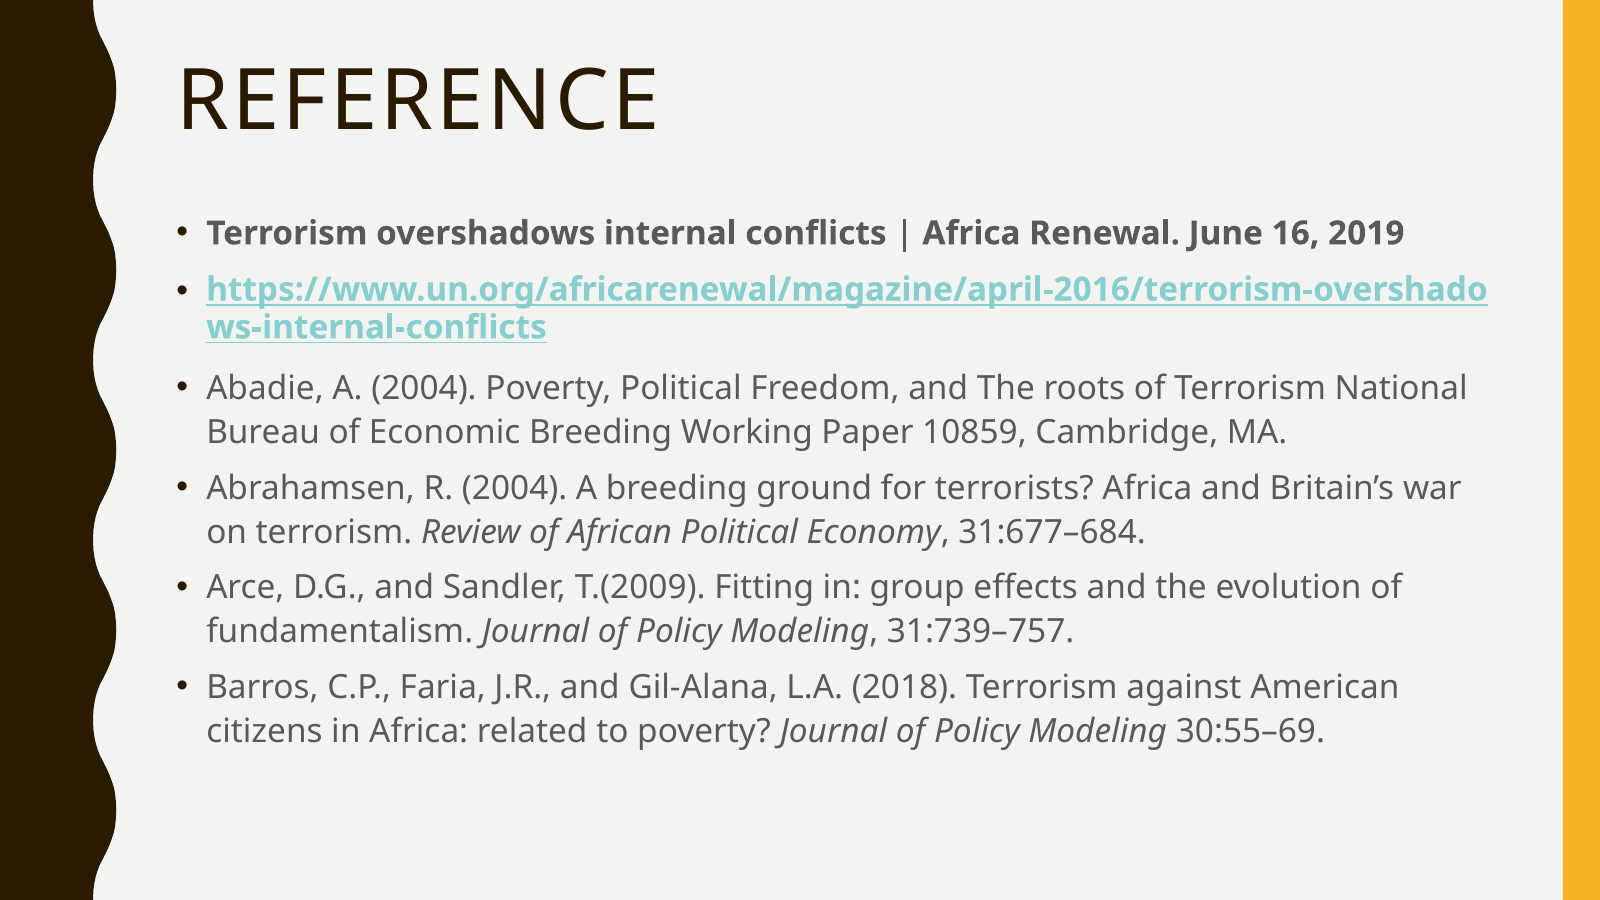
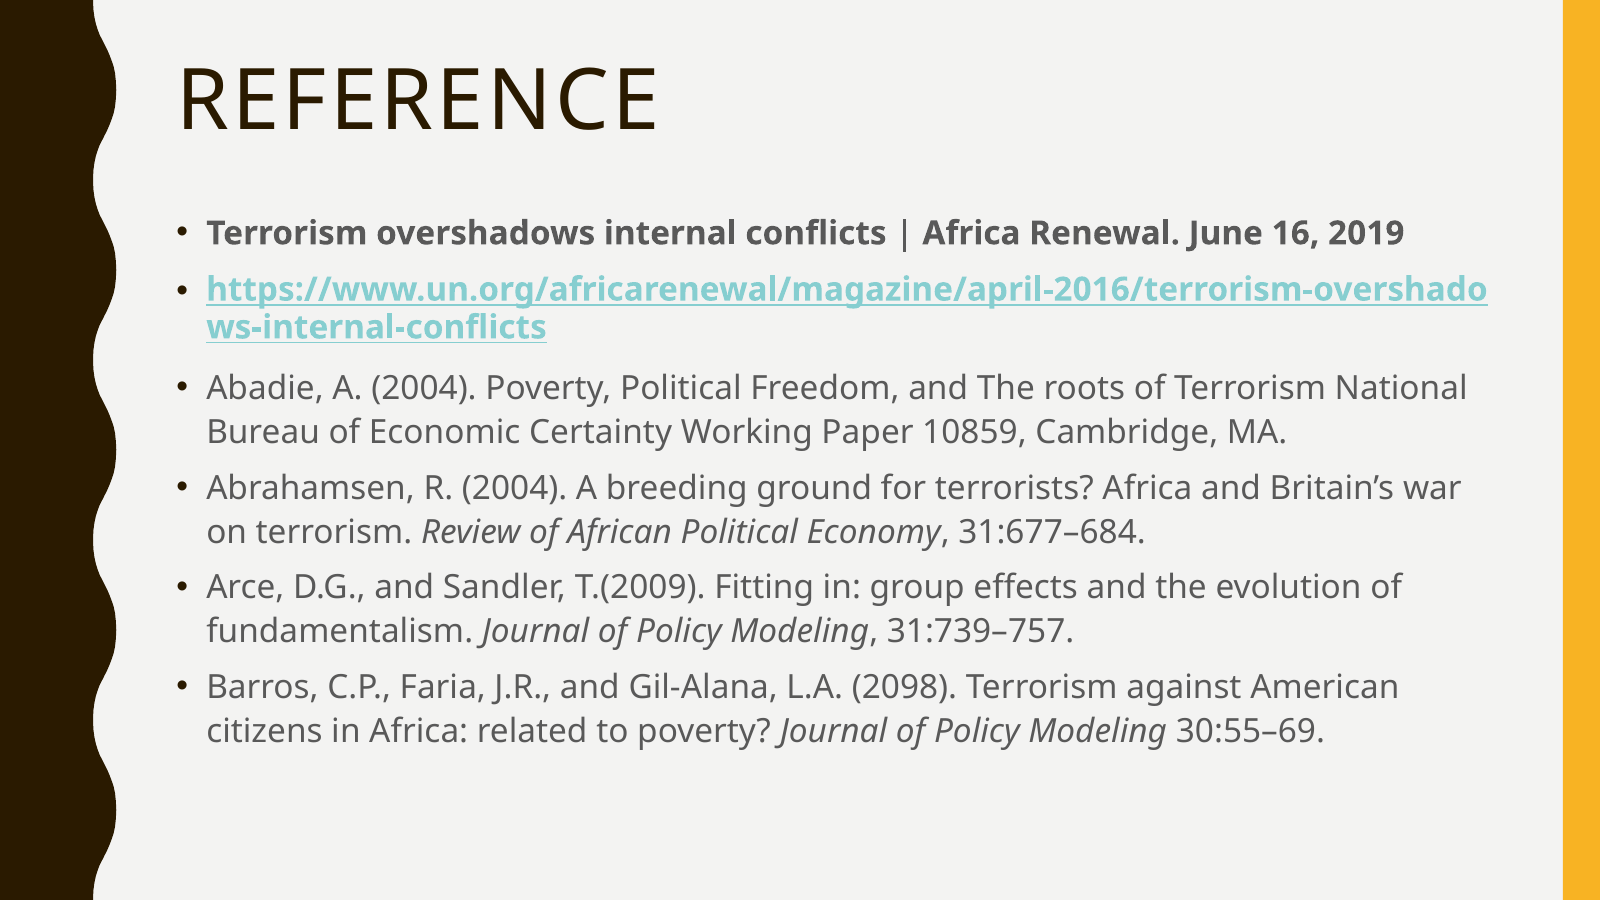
Economic Breeding: Breeding -> Certainty
2018: 2018 -> 2098
